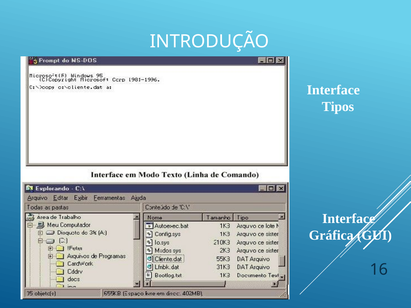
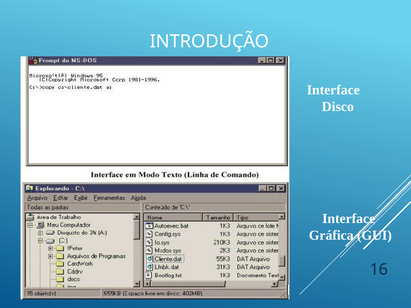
Tipos: Tipos -> Disco
